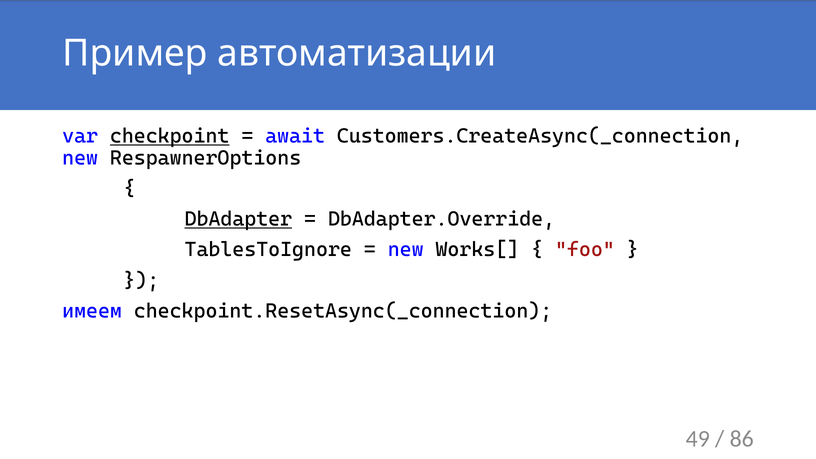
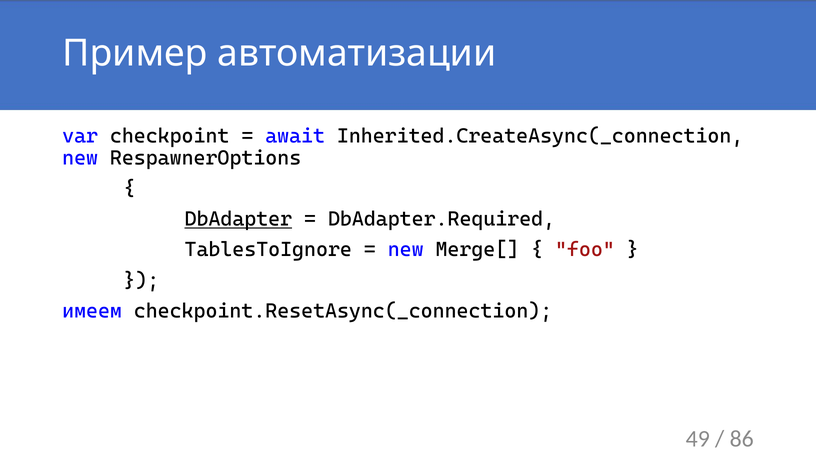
checkpoint underline: present -> none
Customers.CreateAsync(_connection: Customers.CreateAsync(_connection -> Inherited.CreateAsync(_connection
DbAdapter.Override: DbAdapter.Override -> DbAdapter.Required
Works[: Works[ -> Merge[
